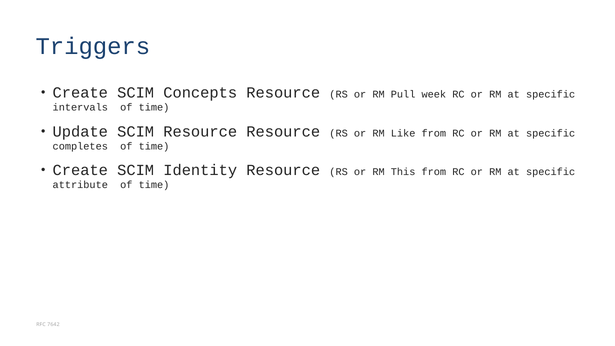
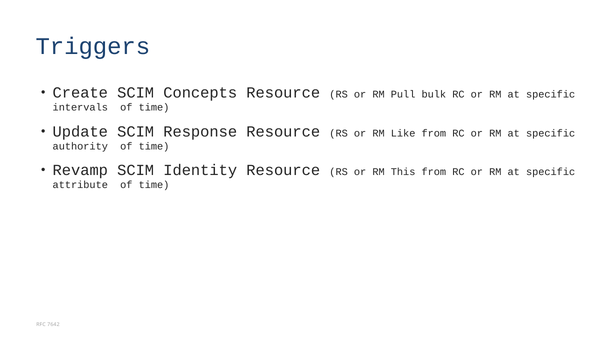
week: week -> bulk
SCIM Resource: Resource -> Response
completes: completes -> authority
Create at (80, 170): Create -> Revamp
